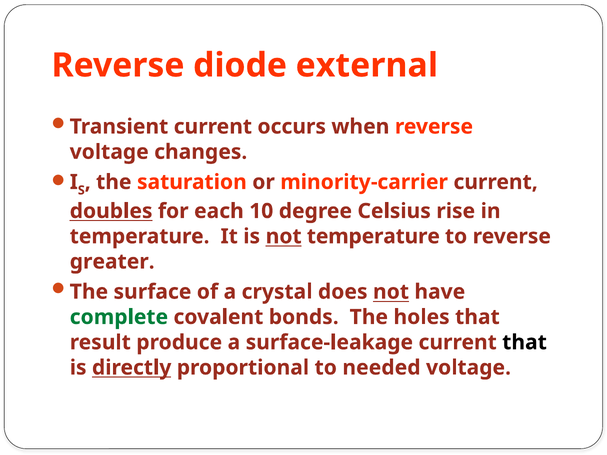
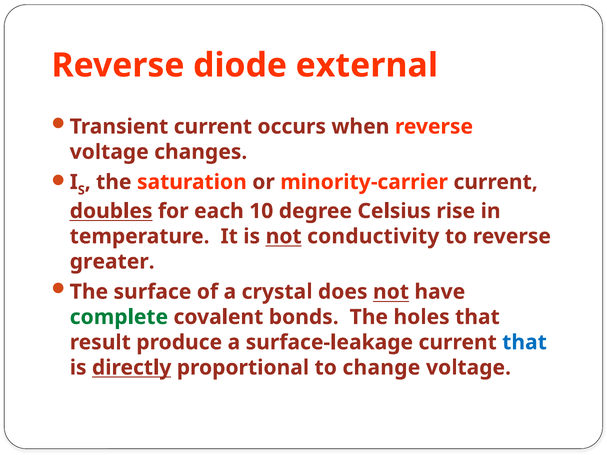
not temperature: temperature -> conductivity
that at (525, 343) colour: black -> blue
needed: needed -> change
